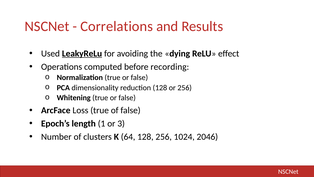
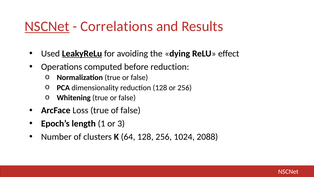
NSCNet at (47, 26) underline: none -> present
before recording: recording -> reduction
2046: 2046 -> 2088
